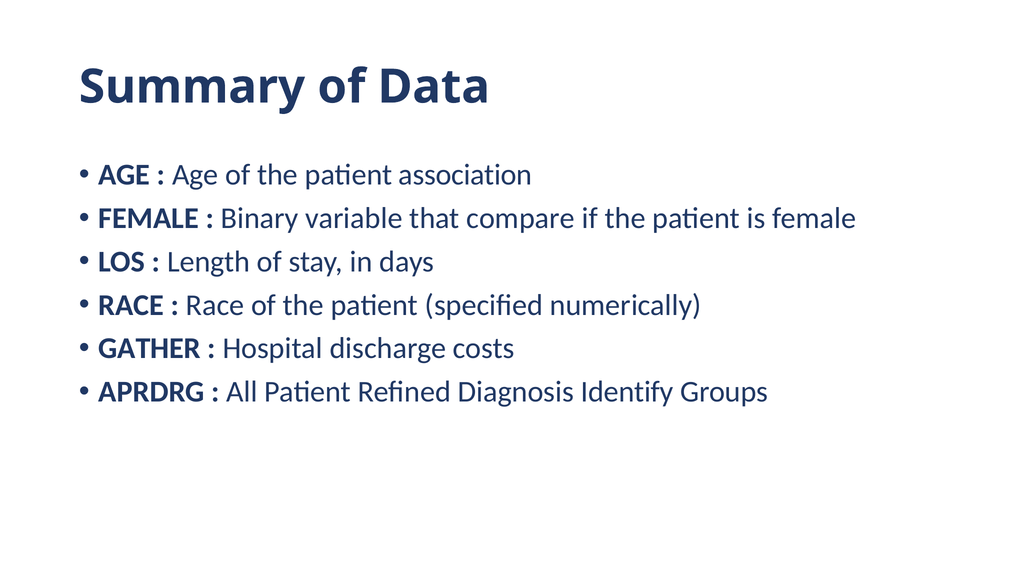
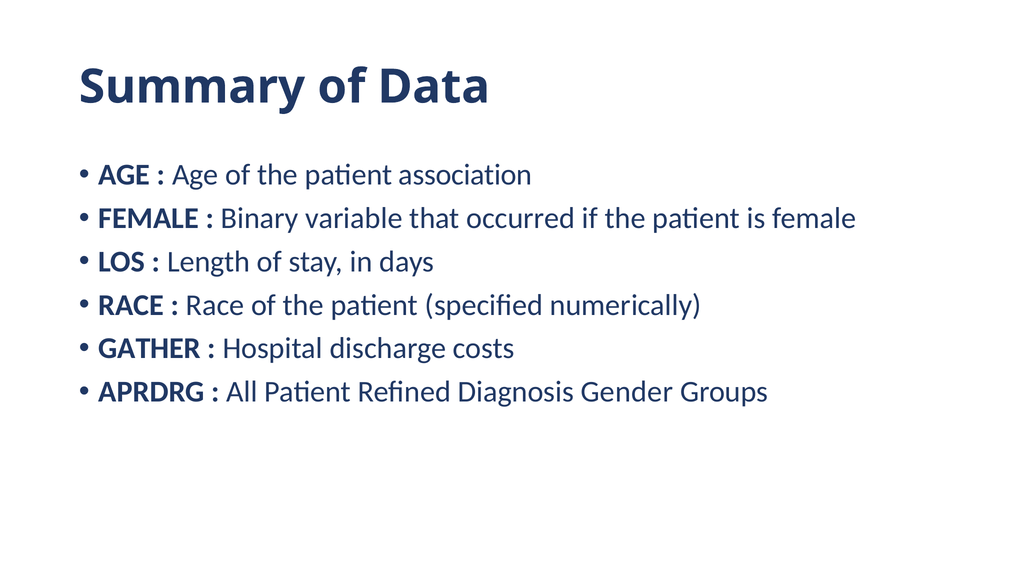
compare: compare -> occurred
Identify: Identify -> Gender
